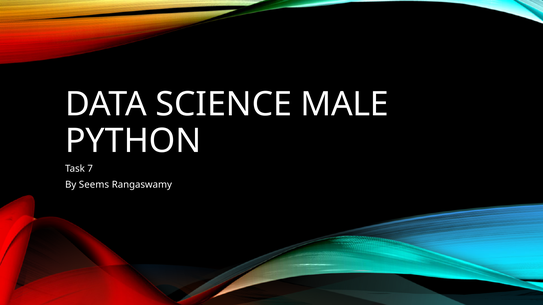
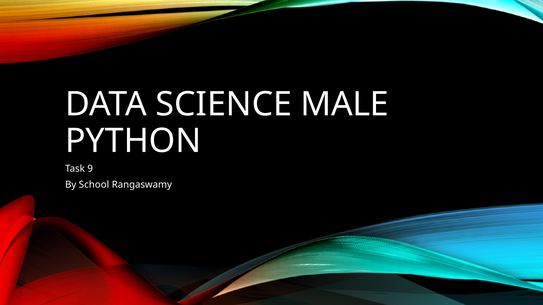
7: 7 -> 9
Seems: Seems -> School
